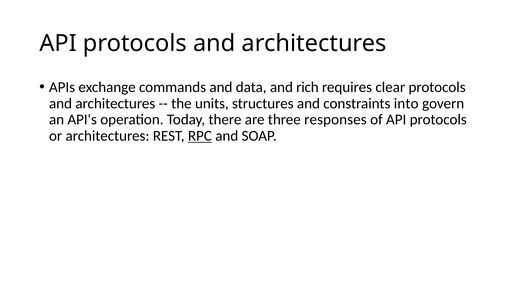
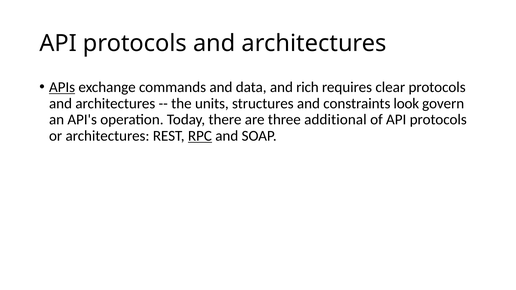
APIs underline: none -> present
into: into -> look
responses: responses -> additional
